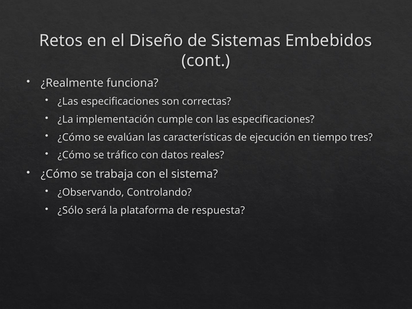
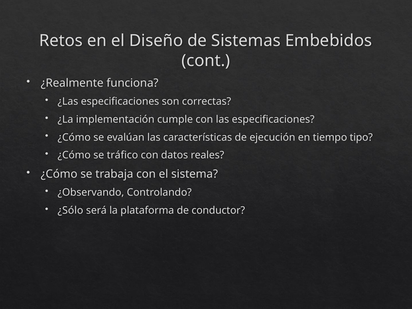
tres: tres -> tipo
respuesta: respuesta -> conductor
